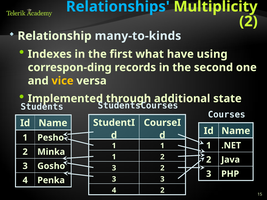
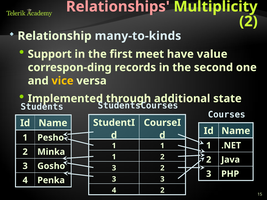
Relationships colour: light blue -> pink
Indexes: Indexes -> Support
what: what -> meet
using: using -> value
